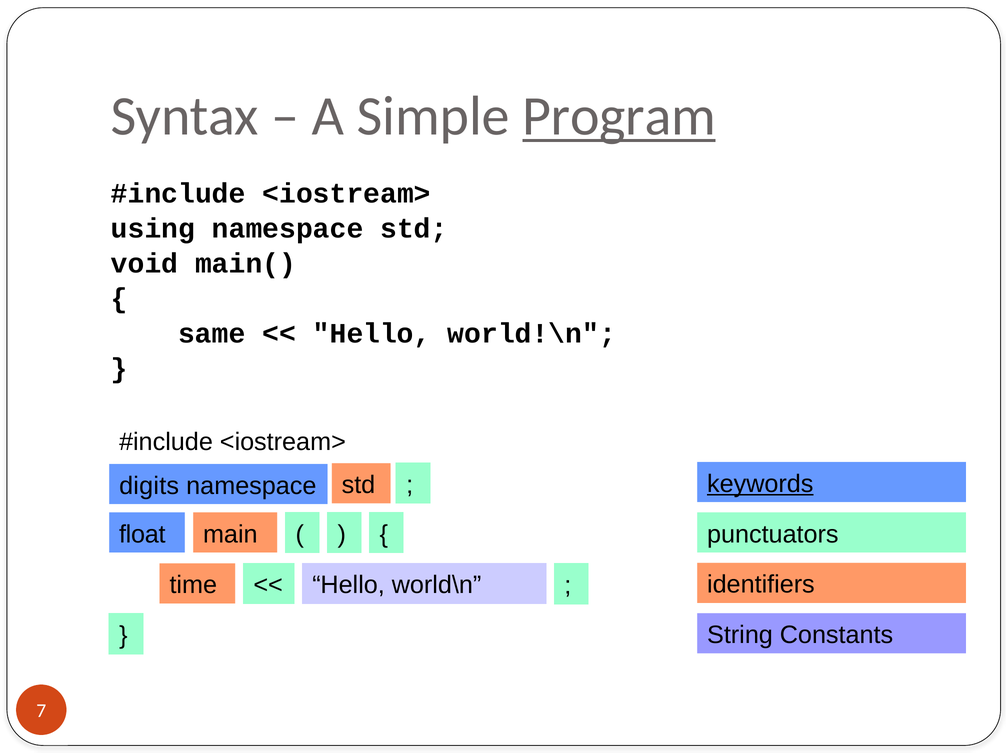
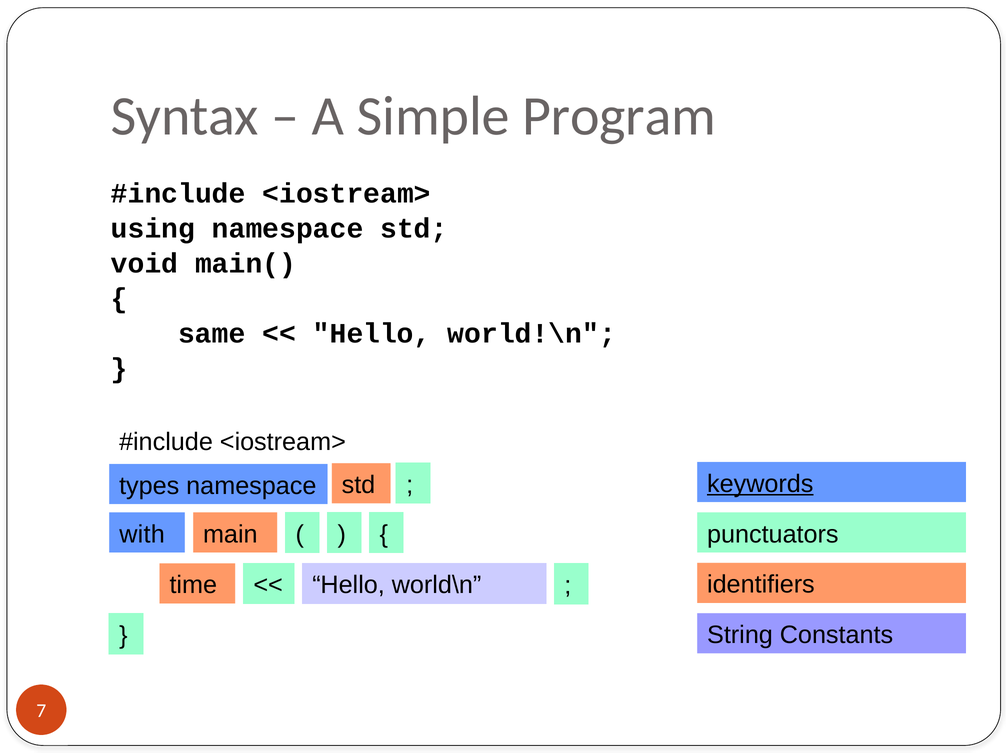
Program underline: present -> none
digits: digits -> types
float: float -> with
